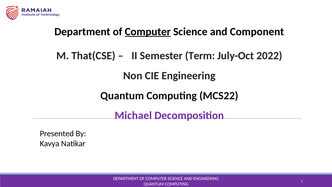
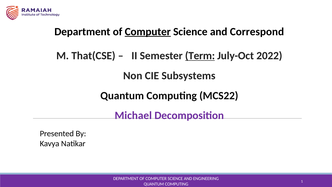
Component: Component -> Correspond
Term underline: none -> present
CIE Engineering: Engineering -> Subsystems
